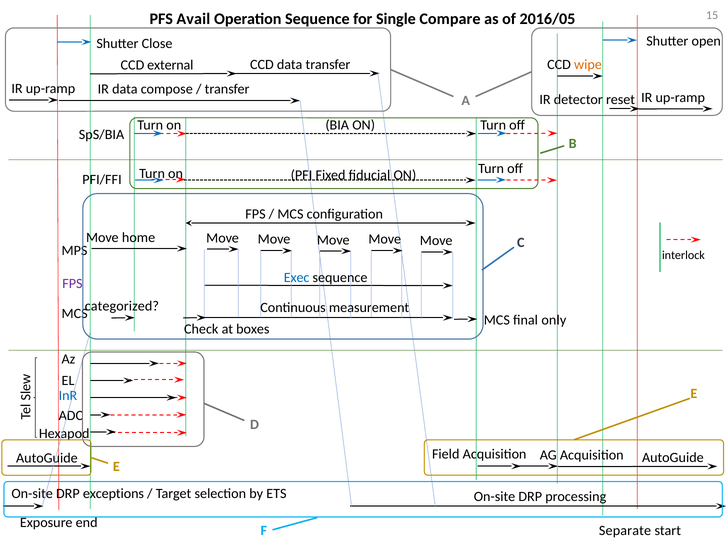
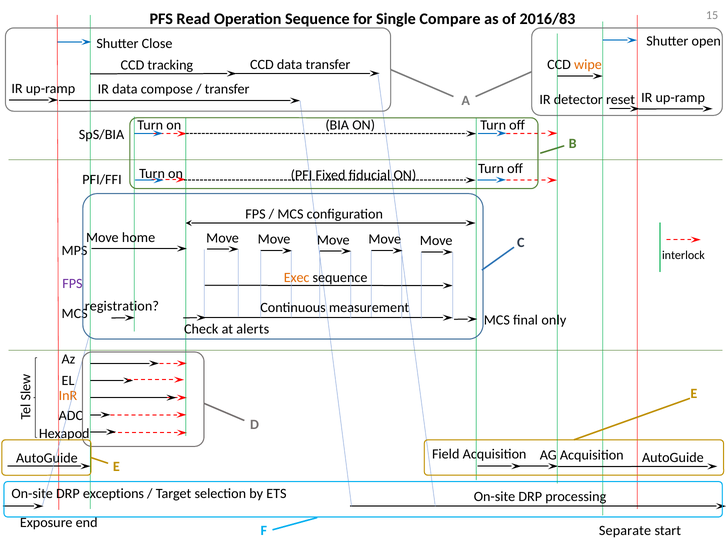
Avail: Avail -> Read
2016/05: 2016/05 -> 2016/83
external: external -> tracking
Exec colour: blue -> orange
categorized: categorized -> registration
boxes: boxes -> alerts
InR colour: blue -> orange
